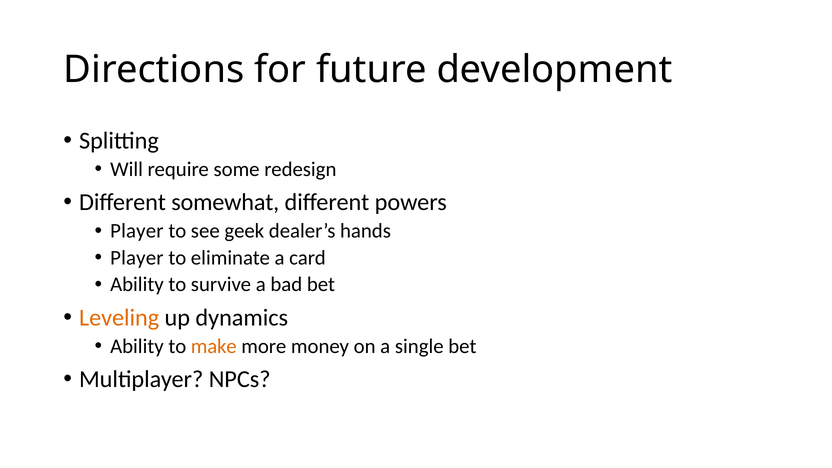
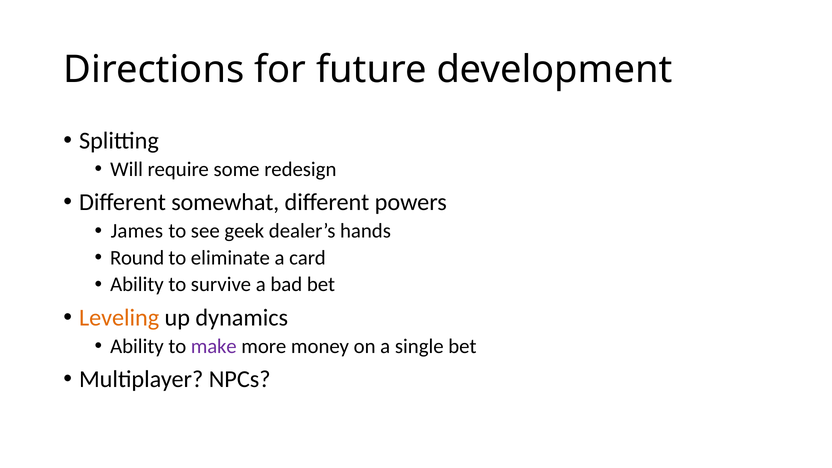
Player at (137, 231): Player -> James
Player at (137, 258): Player -> Round
make colour: orange -> purple
